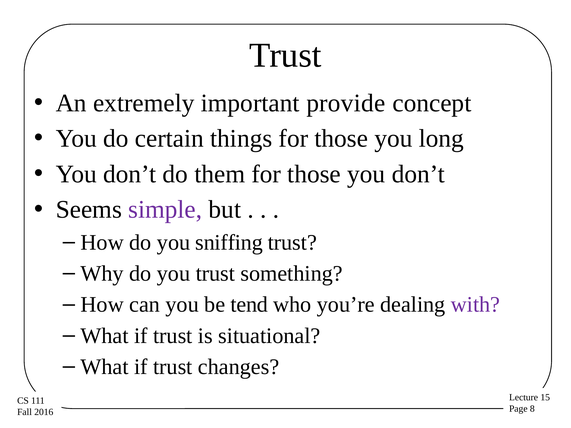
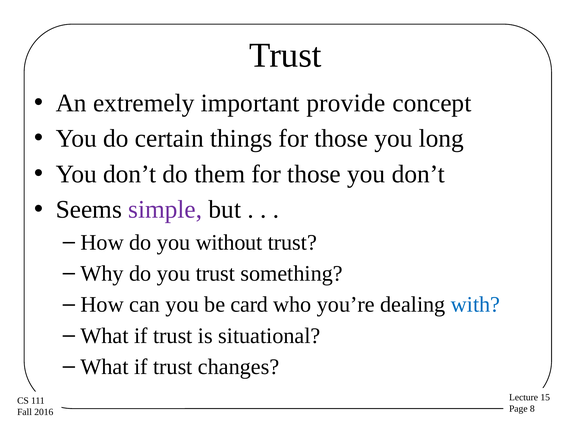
sniffing: sniffing -> without
tend: tend -> card
with colour: purple -> blue
